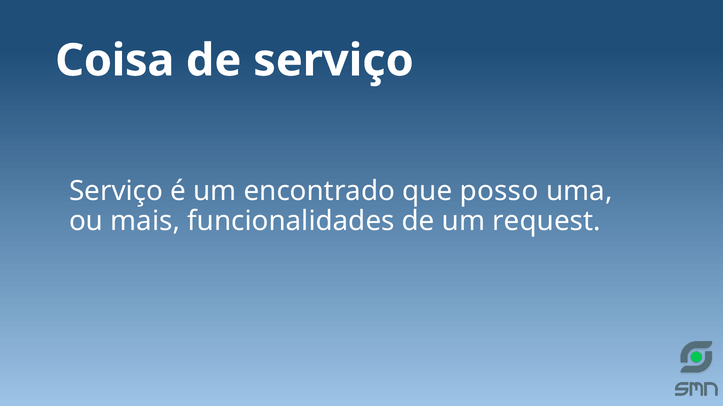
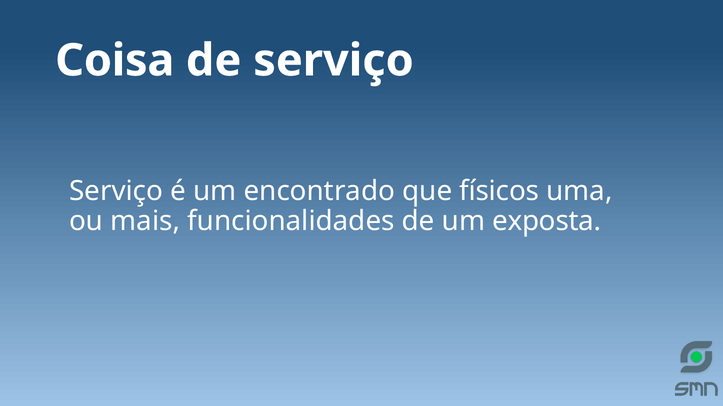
posso: posso -> físicos
request: request -> exposta
